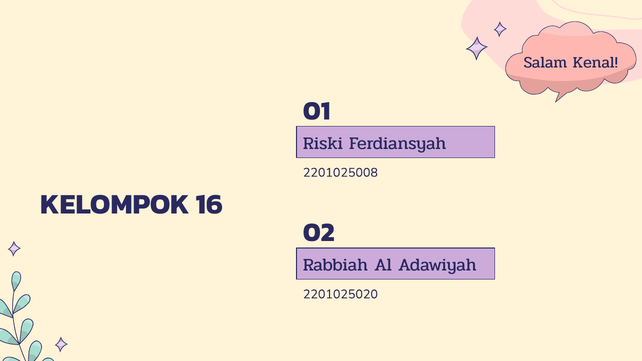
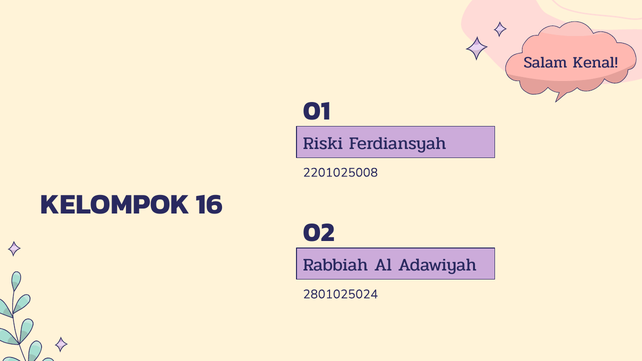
2201025020: 2201025020 -> 2801025024
